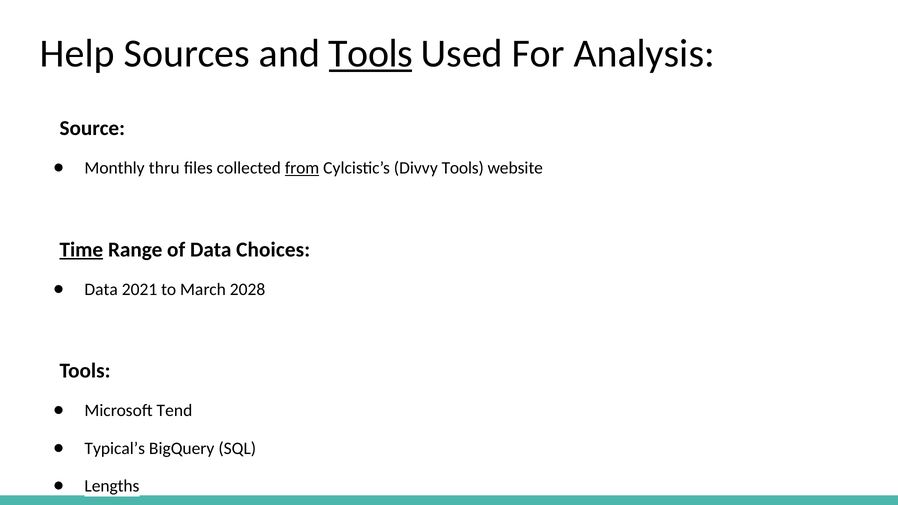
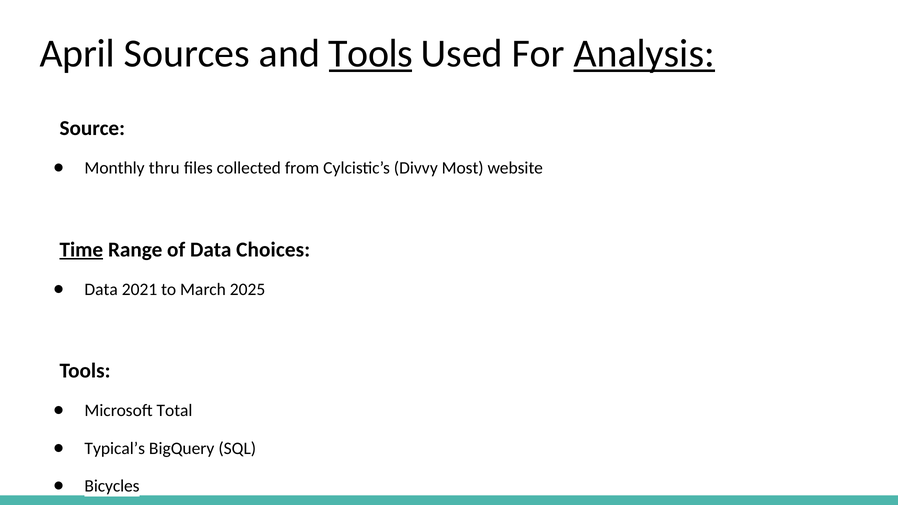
Help: Help -> April
Analysis underline: none -> present
from underline: present -> none
Divvy Tools: Tools -> Most
2028: 2028 -> 2025
Tend: Tend -> Total
Lengths: Lengths -> Bicycles
